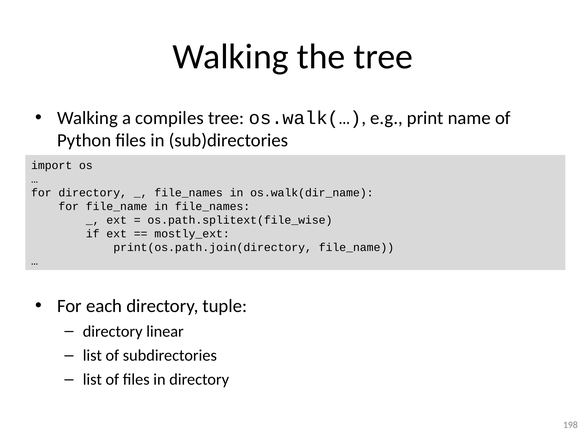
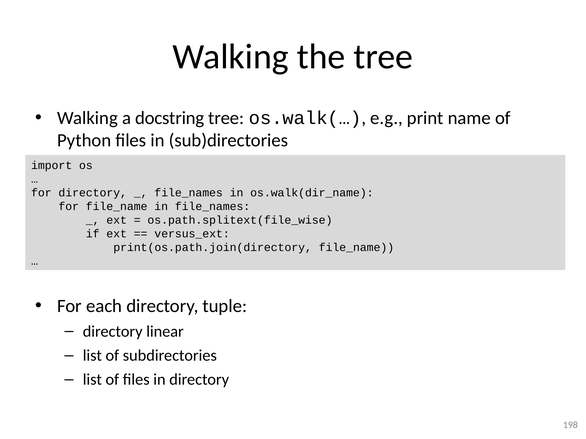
compiles: compiles -> docstring
mostly_ext: mostly_ext -> versus_ext
